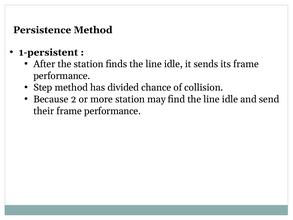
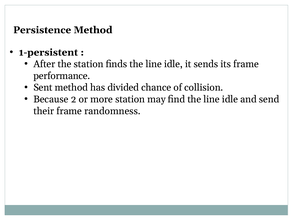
Step: Step -> Sent
their frame performance: performance -> randomness
